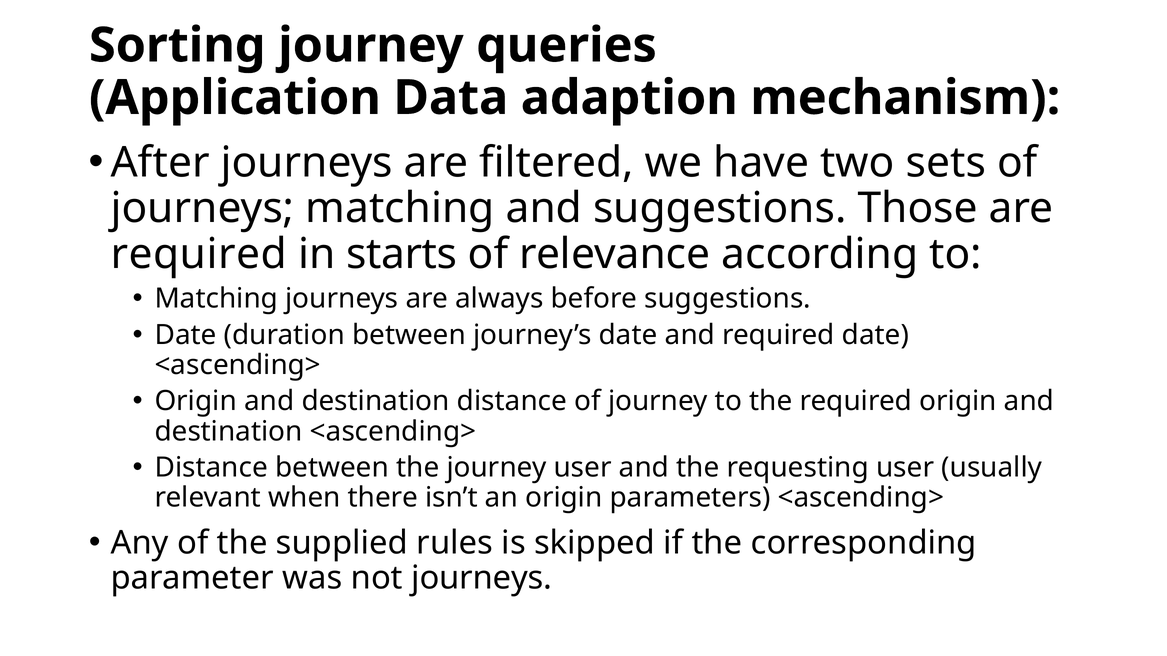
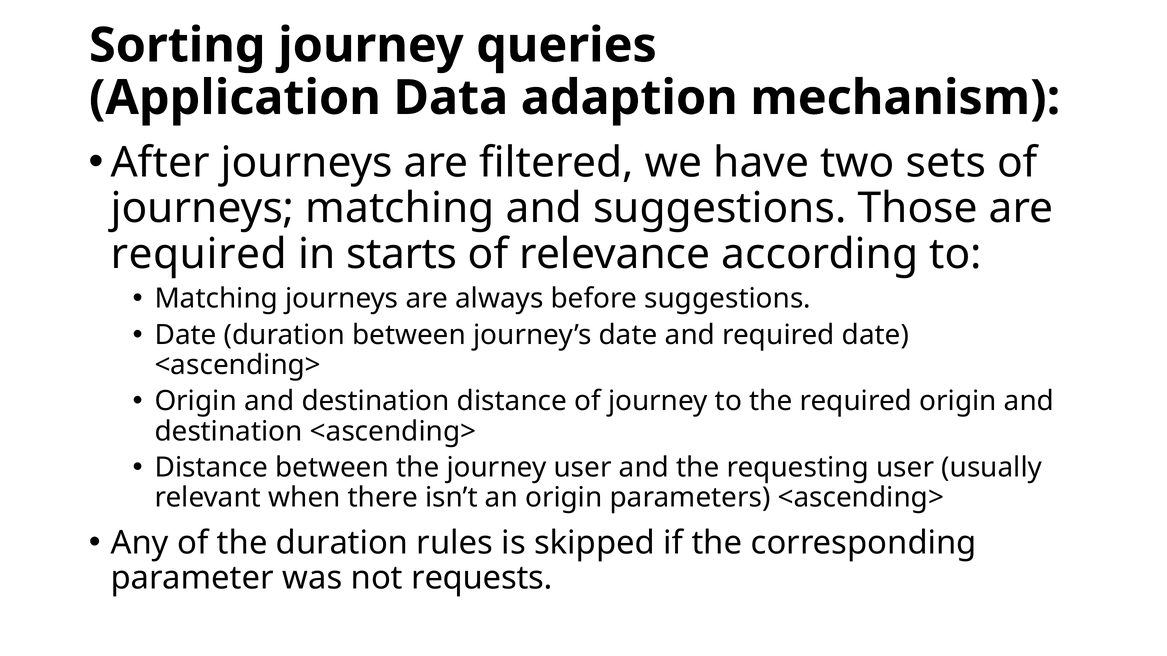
the supplied: supplied -> duration
not journeys: journeys -> requests
